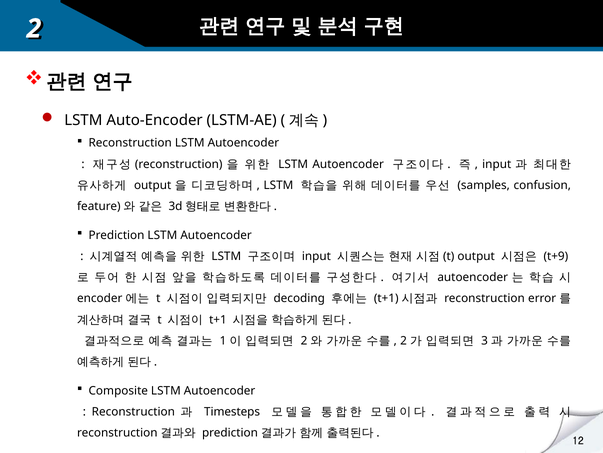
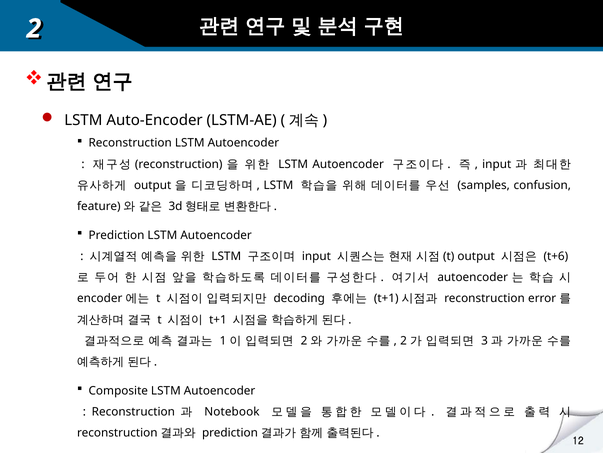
t+9: t+9 -> t+6
Timesteps: Timesteps -> Notebook
